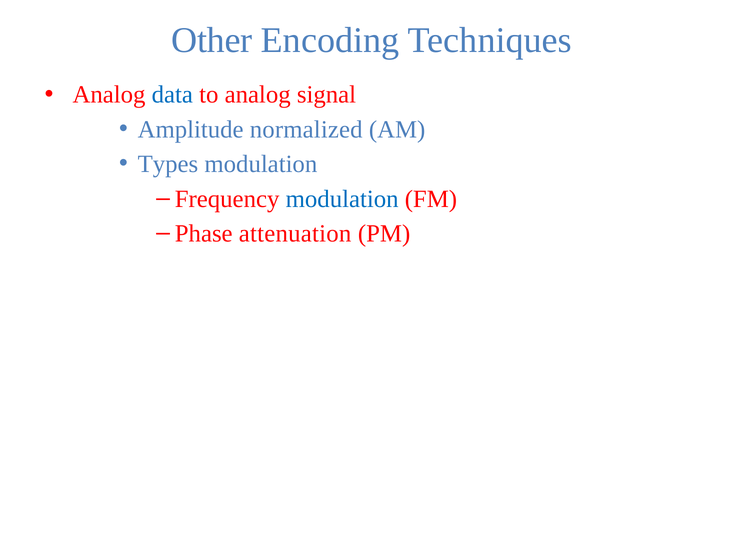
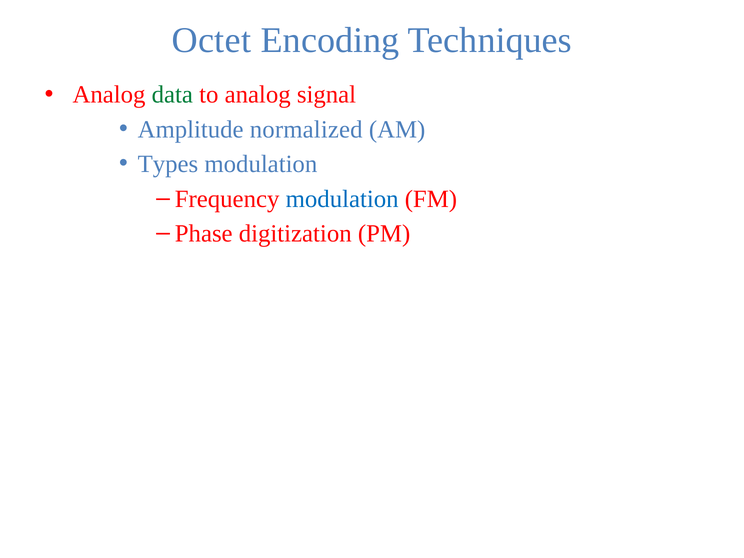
Other: Other -> Octet
data colour: blue -> green
attenuation: attenuation -> digitization
